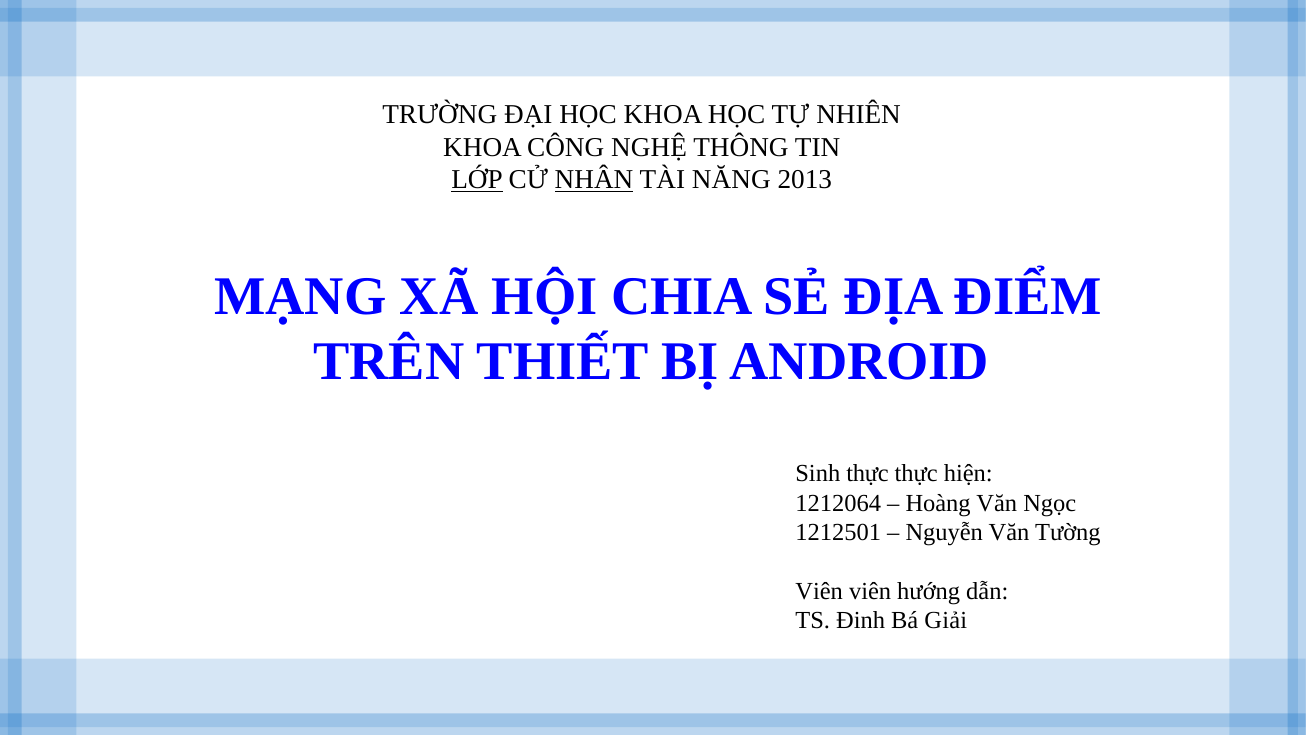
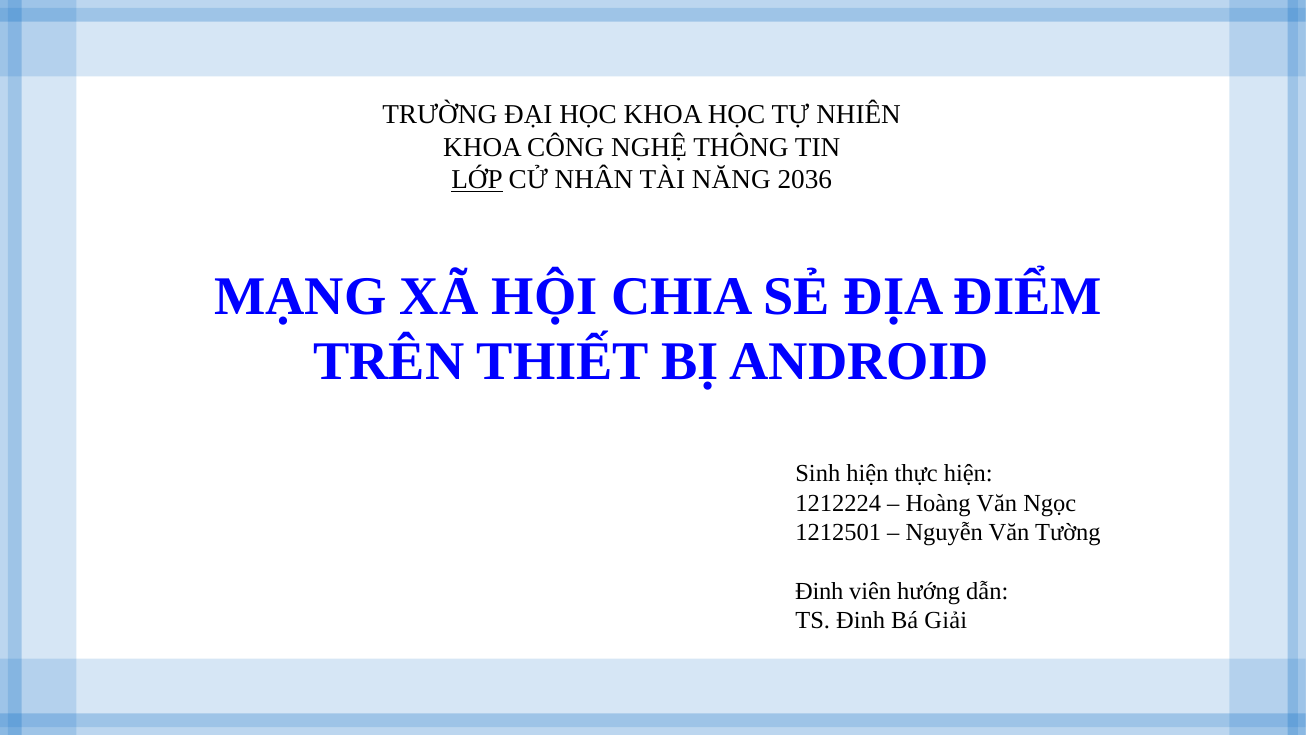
NHÂN underline: present -> none
2013: 2013 -> 2036
Sinh thực: thực -> hiện
1212064: 1212064 -> 1212224
Viên at (819, 591): Viên -> Đinh
